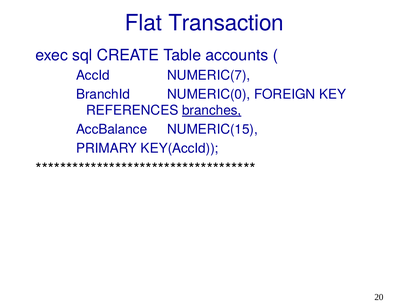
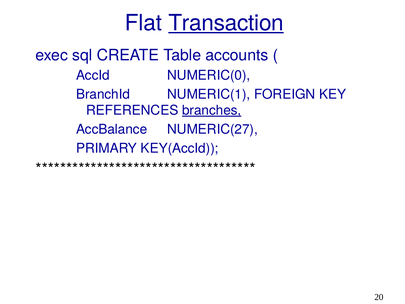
Transaction underline: none -> present
NUMERIC(7: NUMERIC(7 -> NUMERIC(0
NUMERIC(0: NUMERIC(0 -> NUMERIC(1
NUMERIC(15: NUMERIC(15 -> NUMERIC(27
